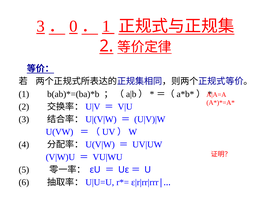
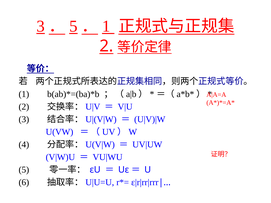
0 at (73, 26): 0 -> 5
